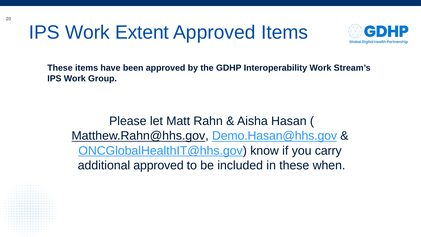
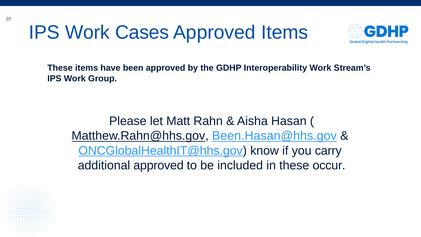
Extent: Extent -> Cases
Demo.Hasan@hhs.gov: Demo.Hasan@hhs.gov -> Been.Hasan@hhs.gov
when: when -> occur
